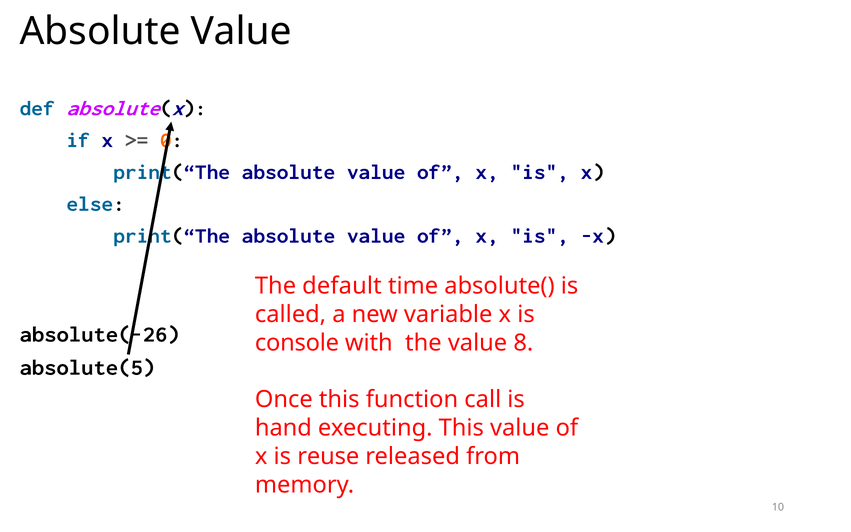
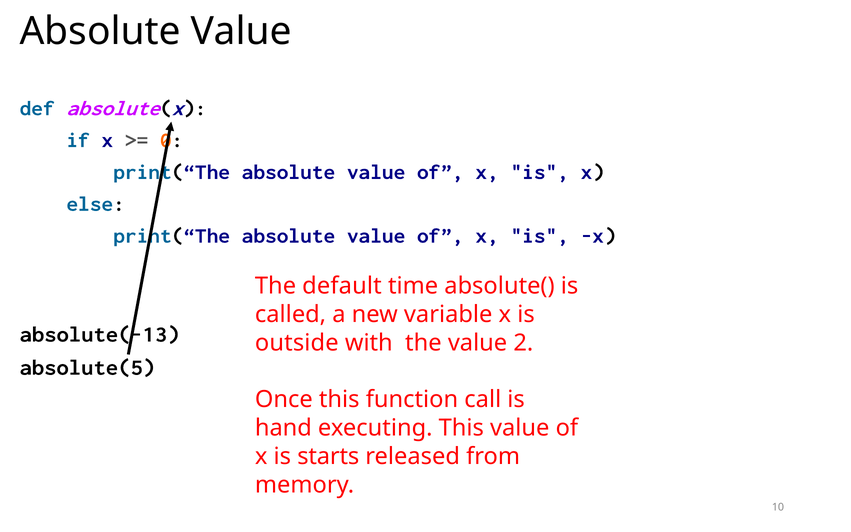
absolute(-26: absolute(-26 -> absolute(-13
console: console -> outside
8: 8 -> 2
reuse: reuse -> starts
